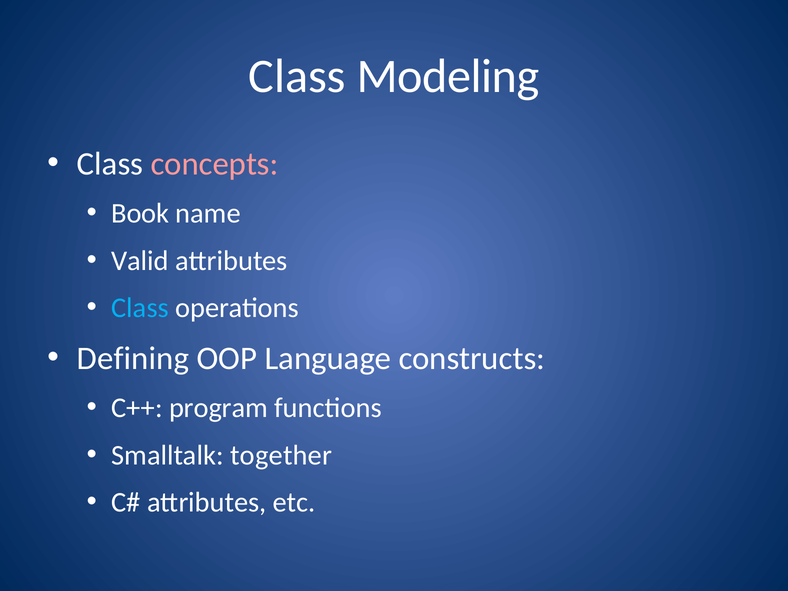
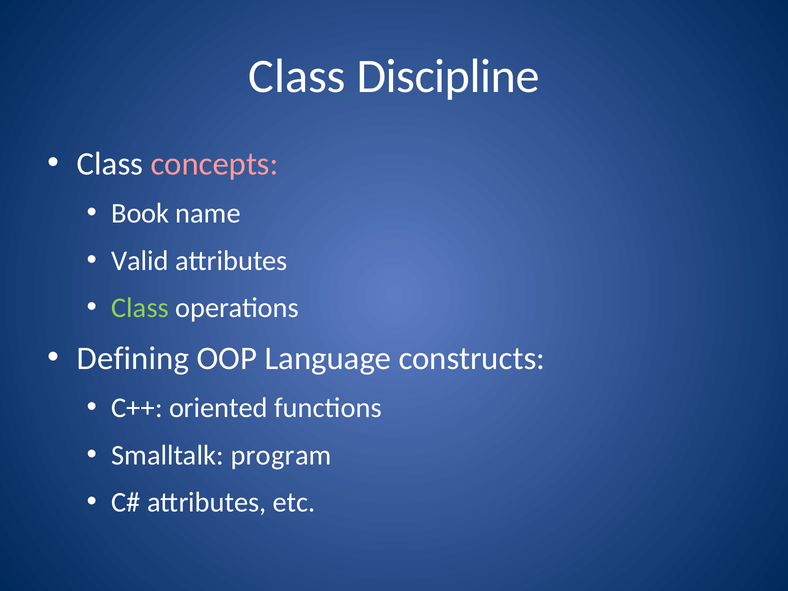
Modeling: Modeling -> Discipline
Class at (140, 308) colour: light blue -> light green
program: program -> oriented
together: together -> program
